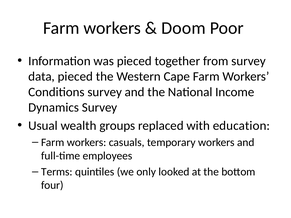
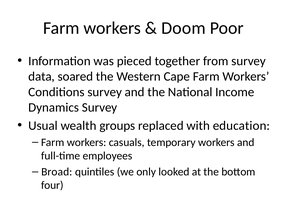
data pieced: pieced -> soared
Terms: Terms -> Broad
